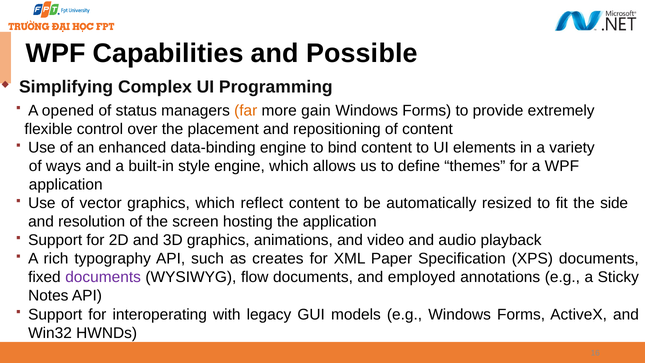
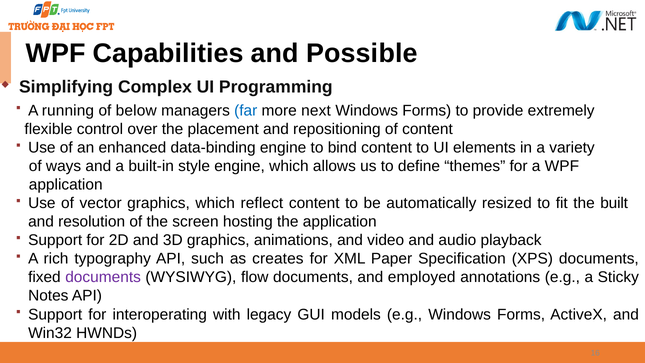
opened: opened -> running
status: status -> below
far colour: orange -> blue
gain: gain -> next
side: side -> built
